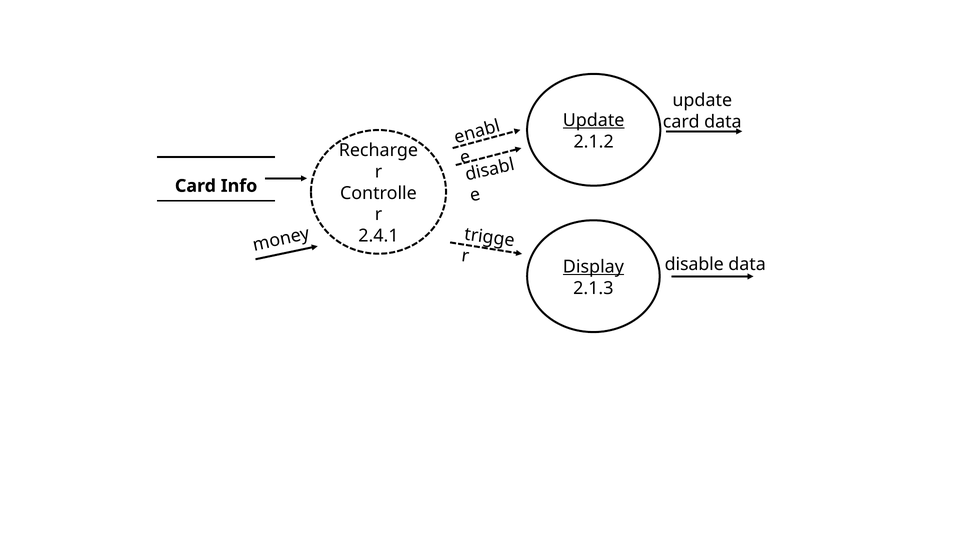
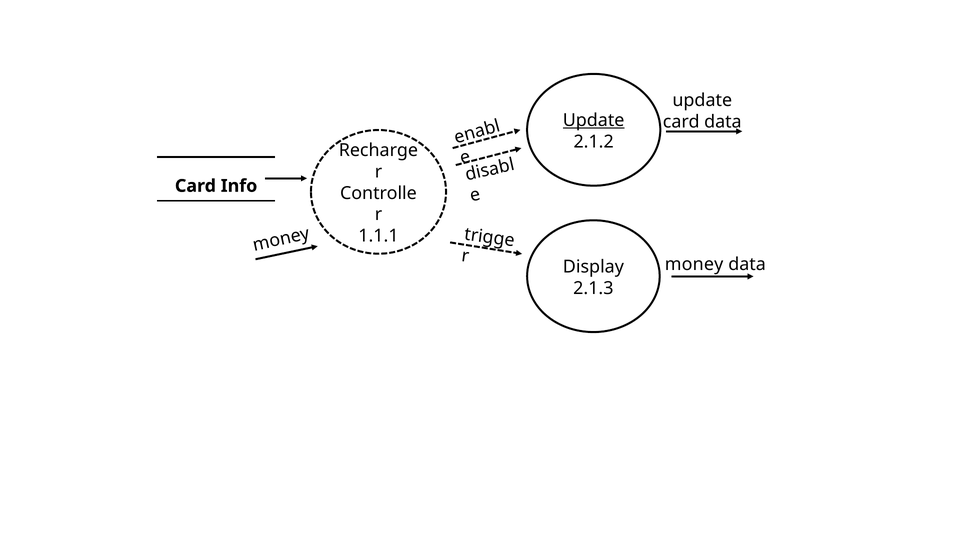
2.4.1: 2.4.1 -> 1.1.1
disable: disable -> money
Display underline: present -> none
